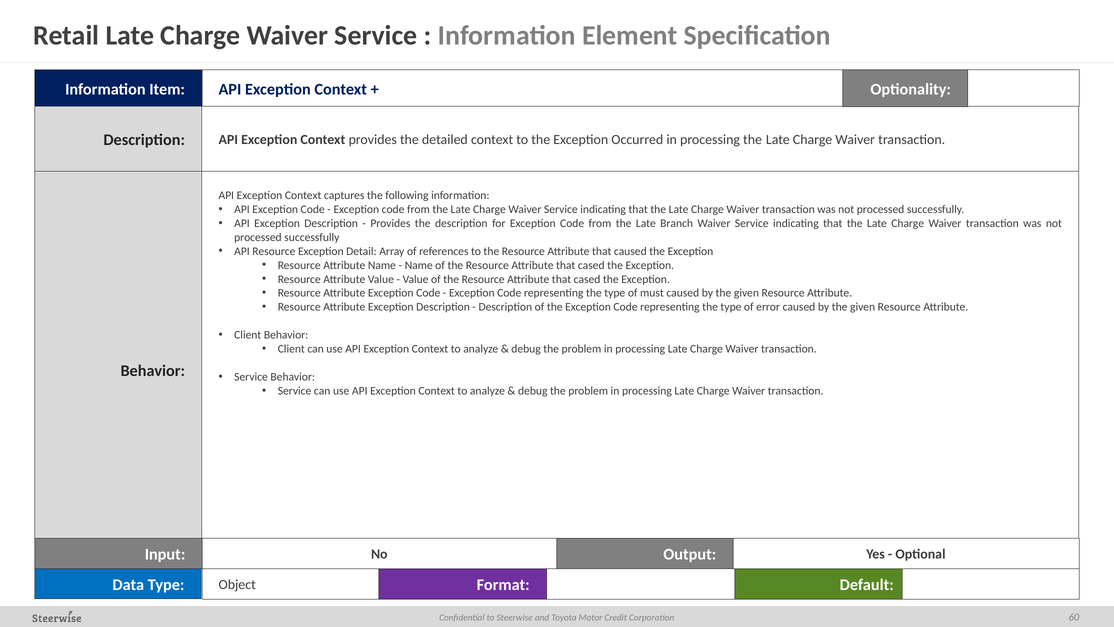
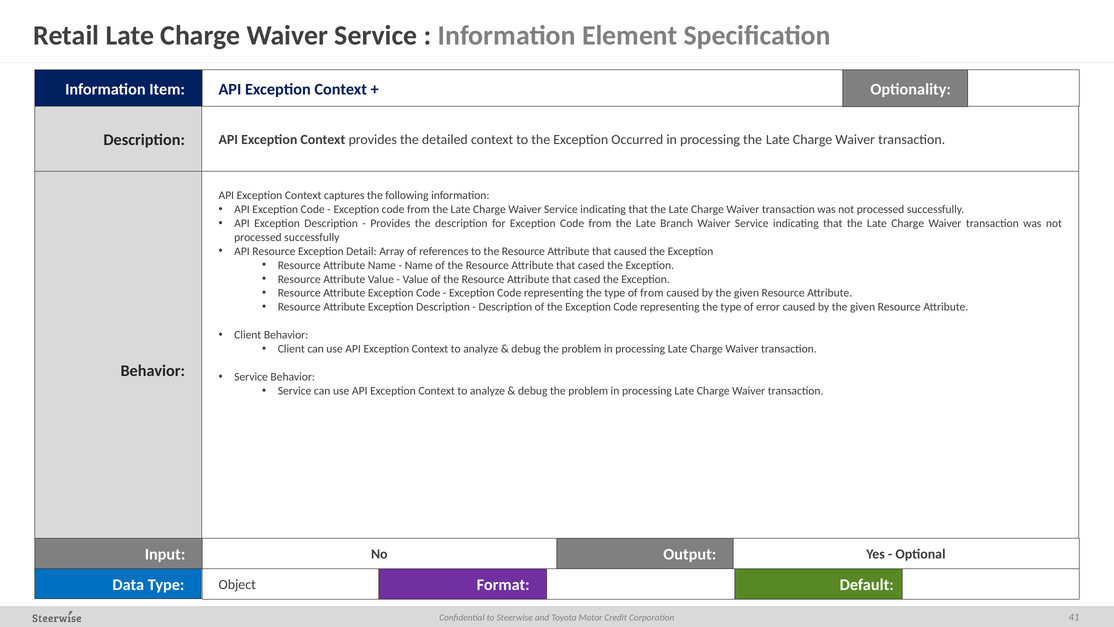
of must: must -> from
60: 60 -> 41
